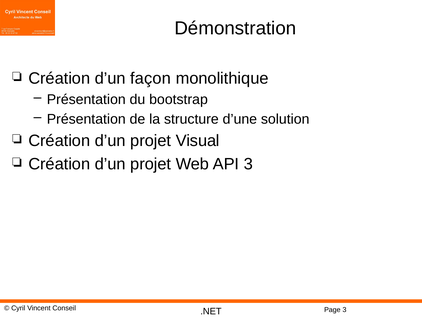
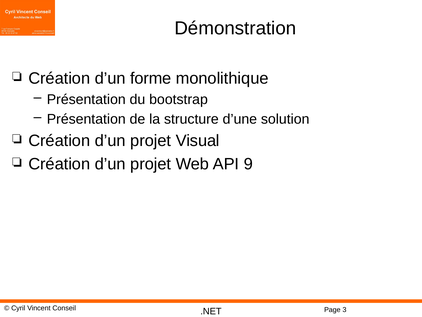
façon: façon -> forme
API 3: 3 -> 9
